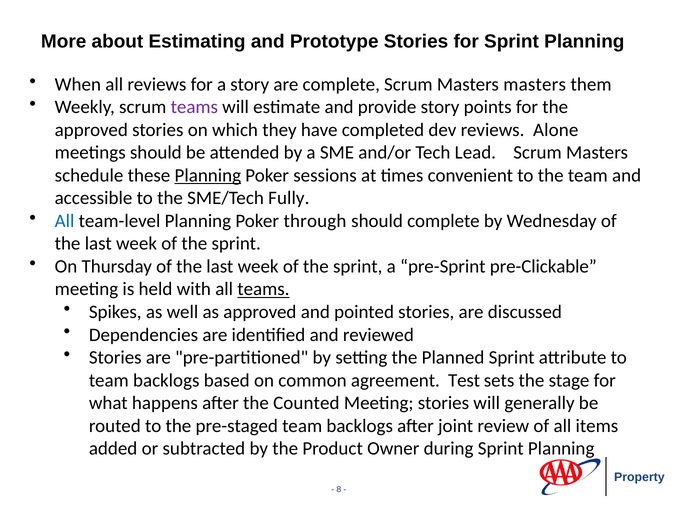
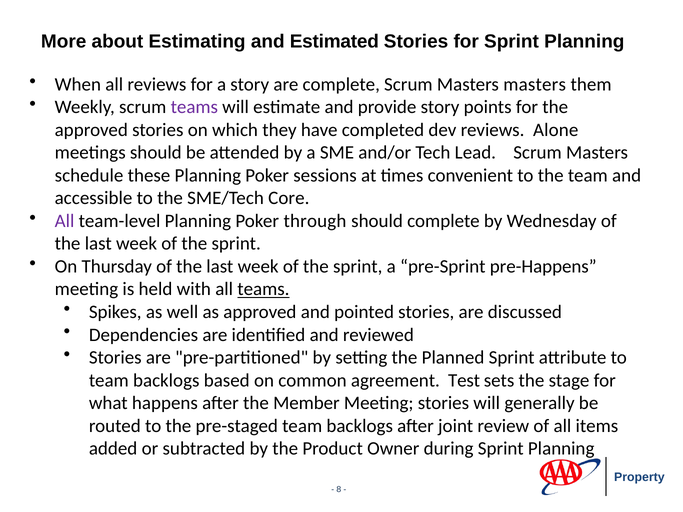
Prototype: Prototype -> Estimated
Planning at (208, 175) underline: present -> none
Fully: Fully -> Core
All at (65, 221) colour: blue -> purple
pre-Clickable: pre-Clickable -> pre-Happens
Counted: Counted -> Member
